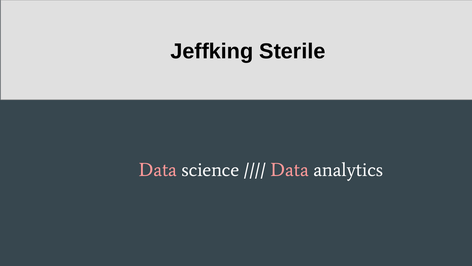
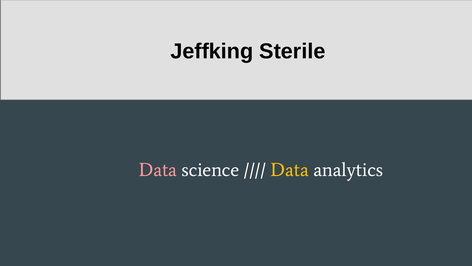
Data at (290, 170) colour: pink -> yellow
